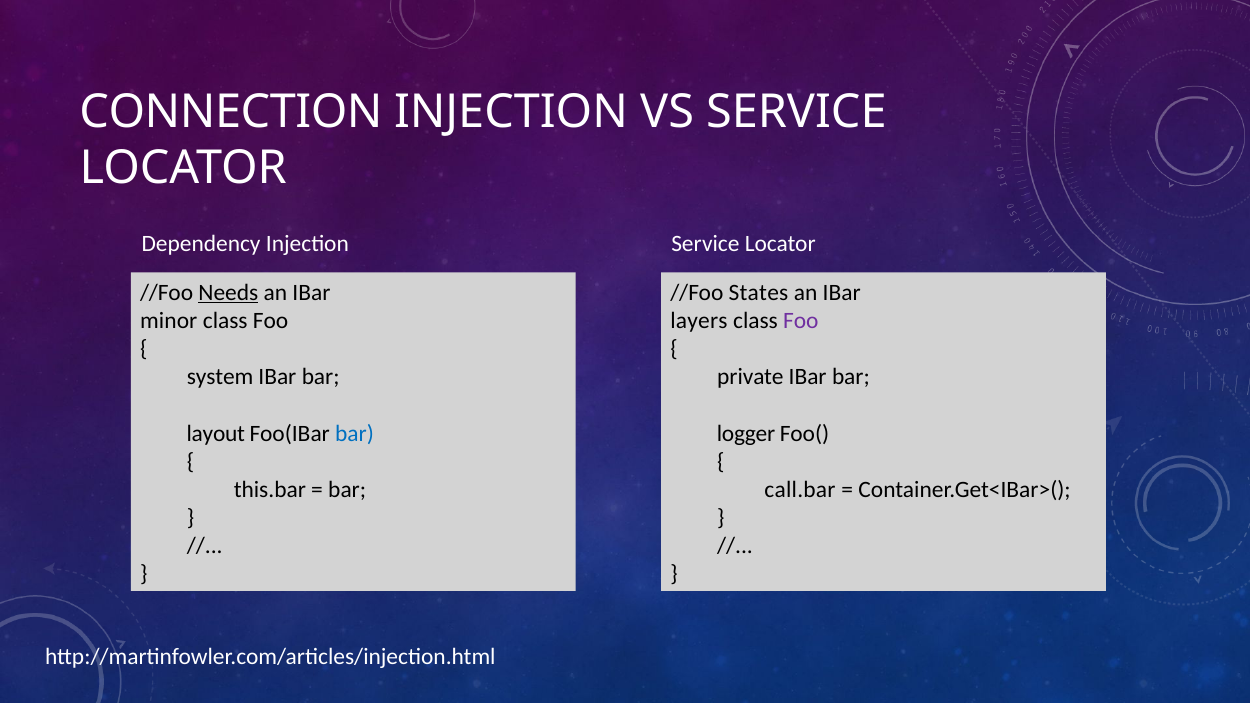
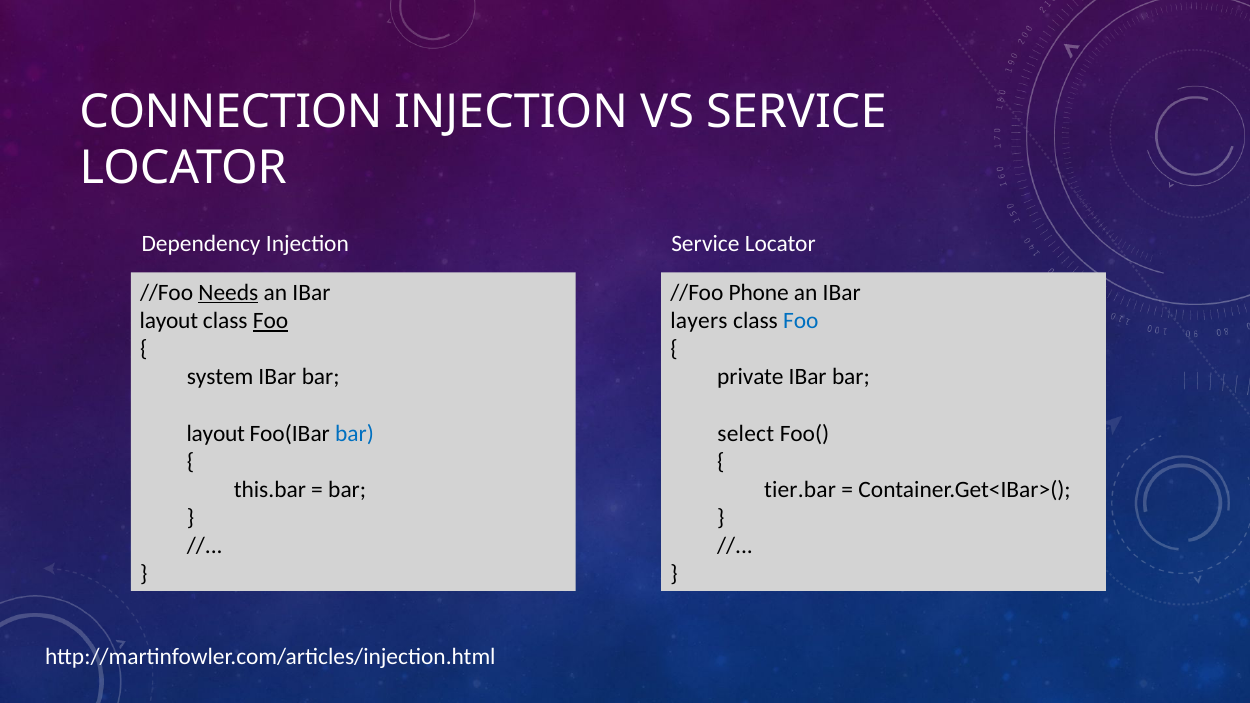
States: States -> Phone
minor at (169, 321): minor -> layout
Foo at (271, 321) underline: none -> present
Foo at (801, 321) colour: purple -> blue
logger: logger -> select
call.bar: call.bar -> tier.bar
